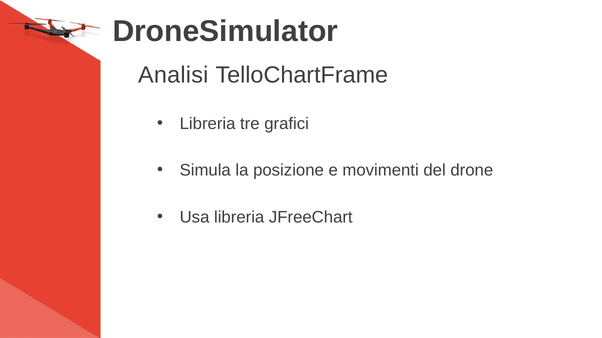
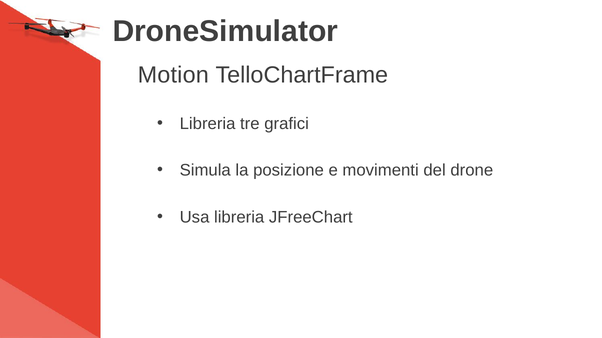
Analisi: Analisi -> Motion
